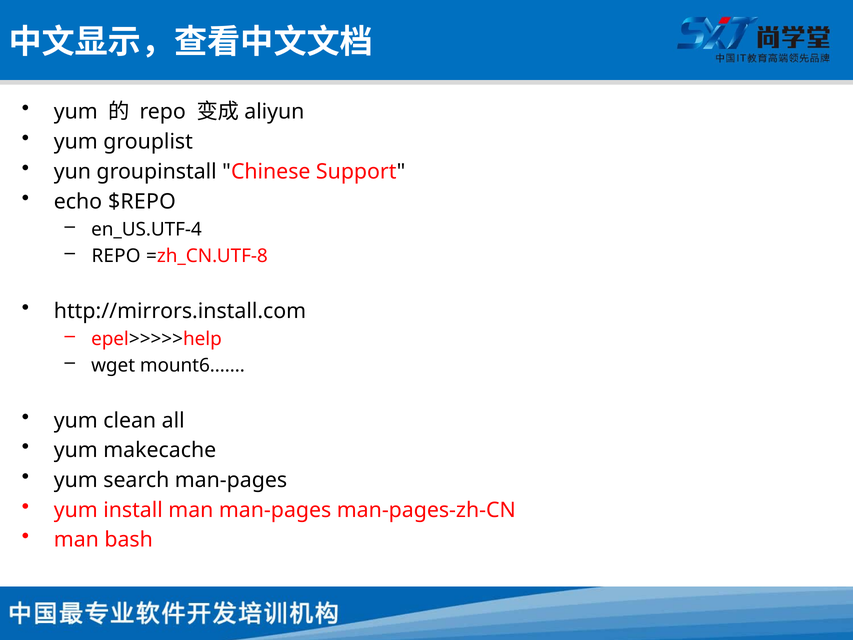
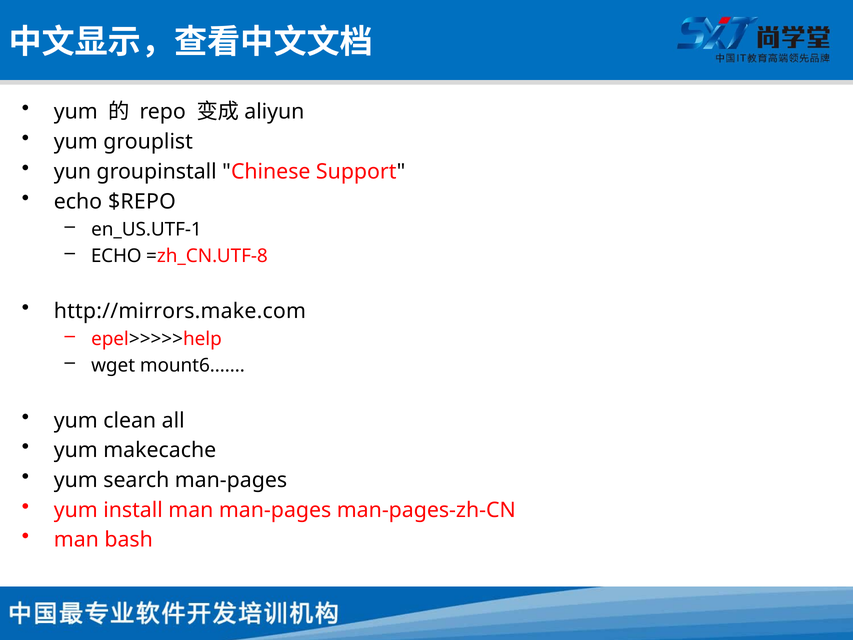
en_US.UTF-4: en_US.UTF-4 -> en_US.UTF-1
REPO at (116, 256): REPO -> ECHO
http://mirrors.install.com: http://mirrors.install.com -> http://mirrors.make.com
